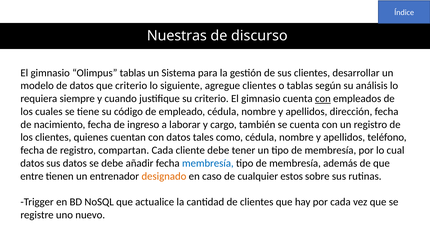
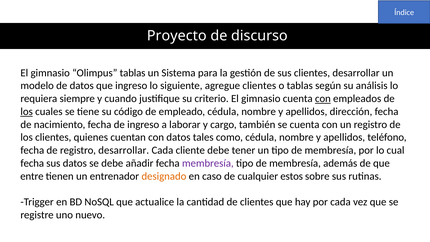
Nuestras: Nuestras -> Proyecto
que criterio: criterio -> ingreso
los at (27, 112) underline: none -> present
registro compartan: compartan -> desarrollar
datos at (32, 163): datos -> fecha
membresía at (208, 163) colour: blue -> purple
